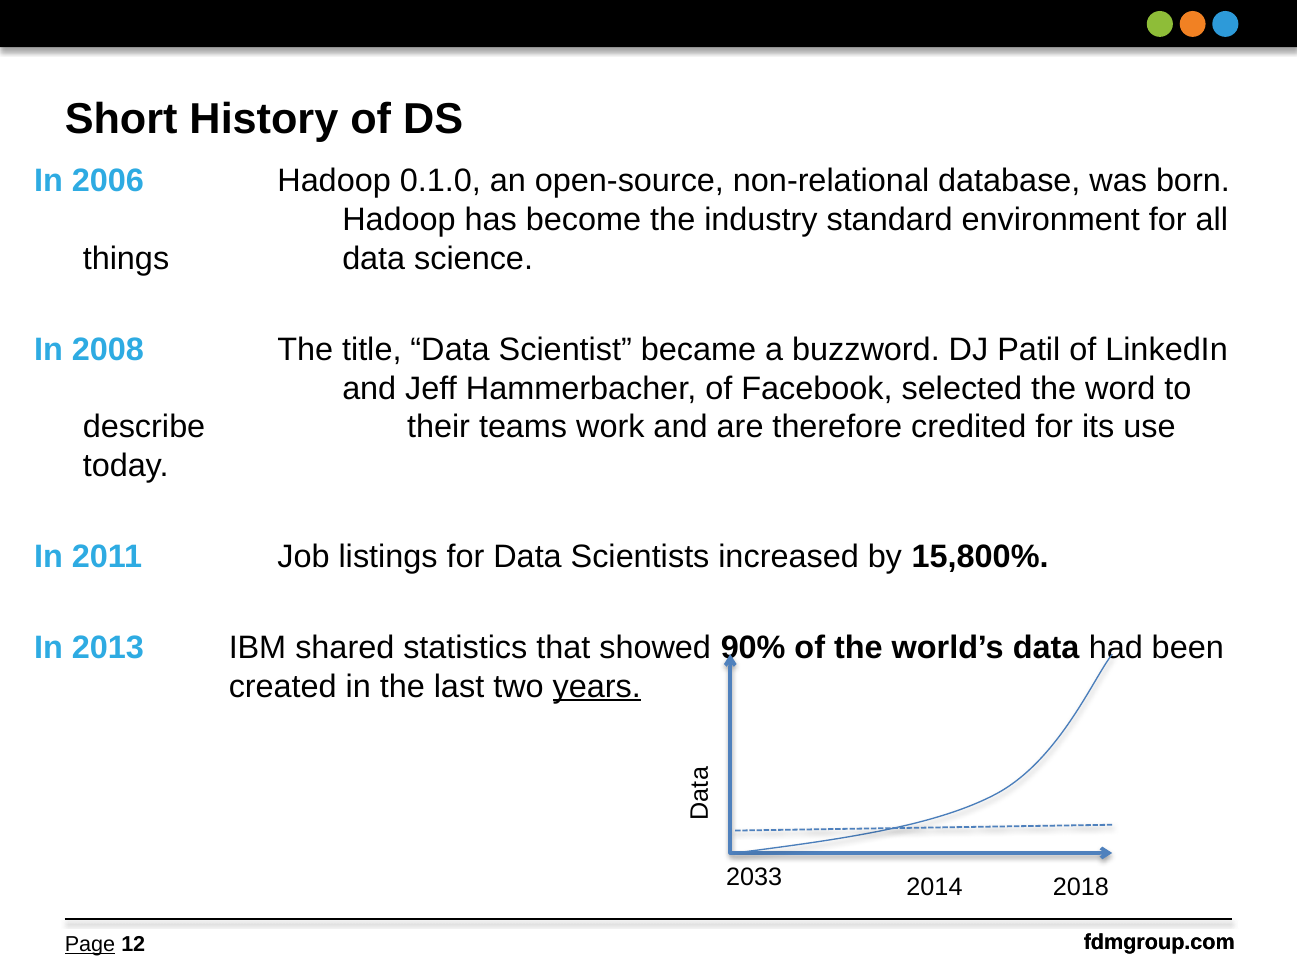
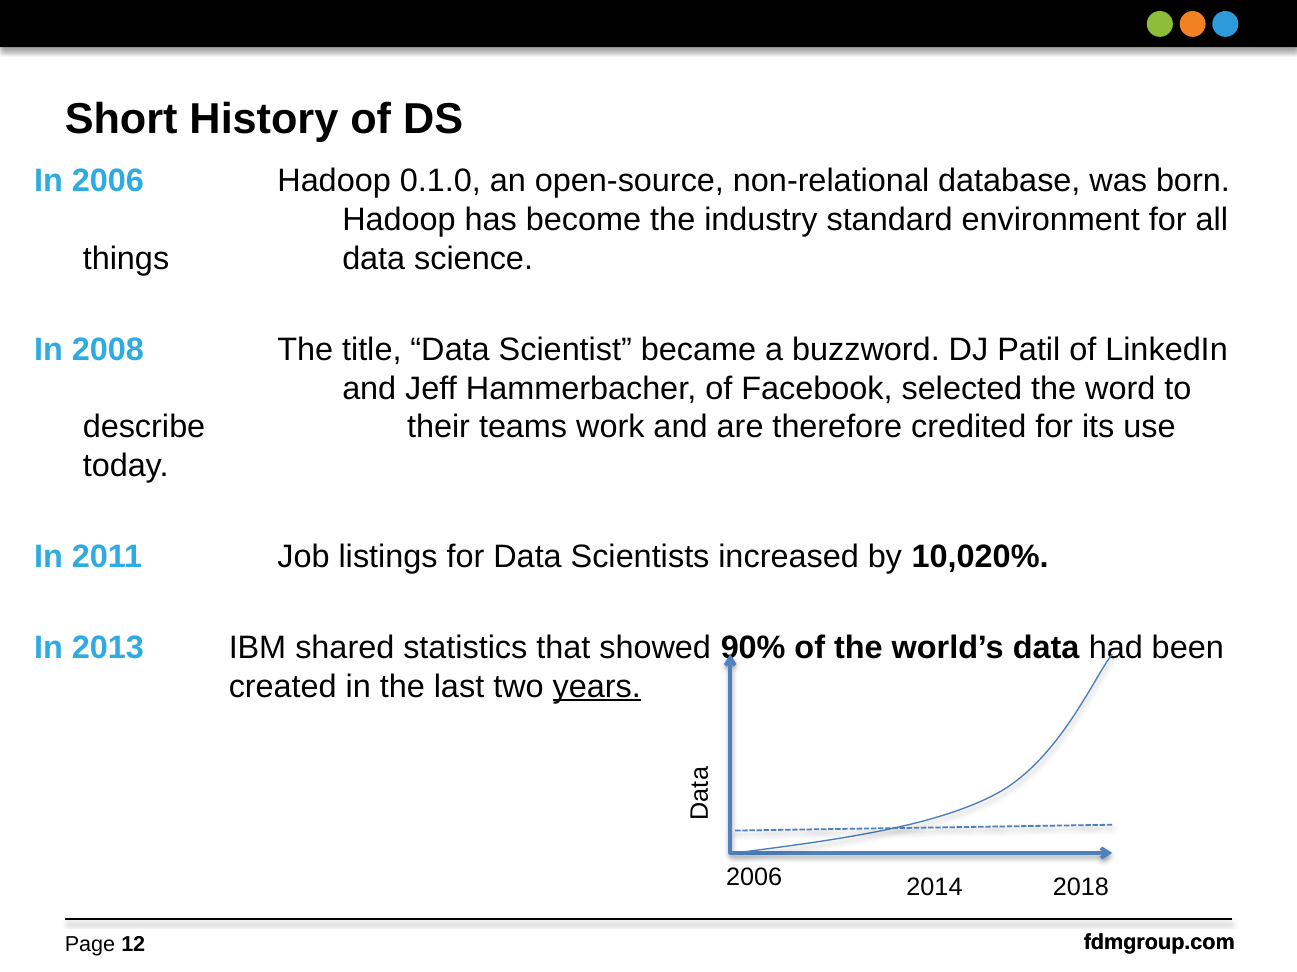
15,800%: 15,800% -> 10,020%
2033 at (754, 877): 2033 -> 2006
Page underline: present -> none
